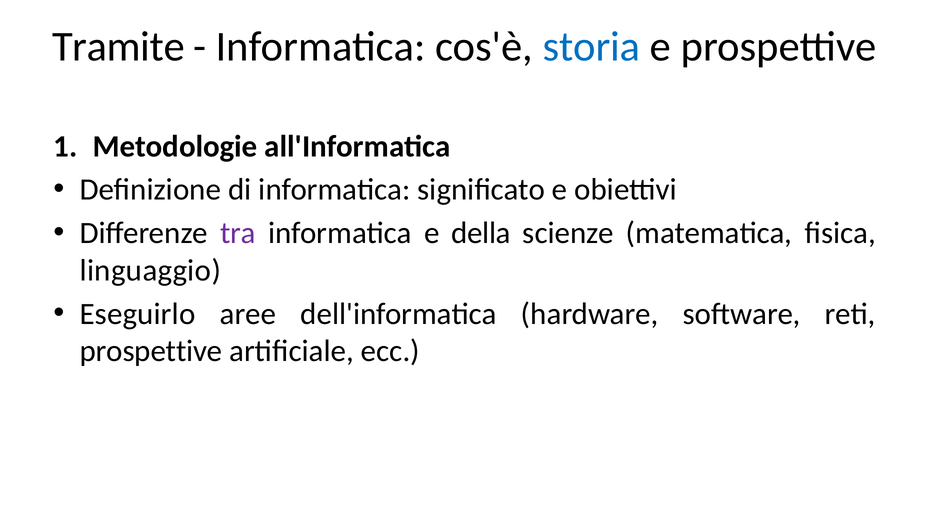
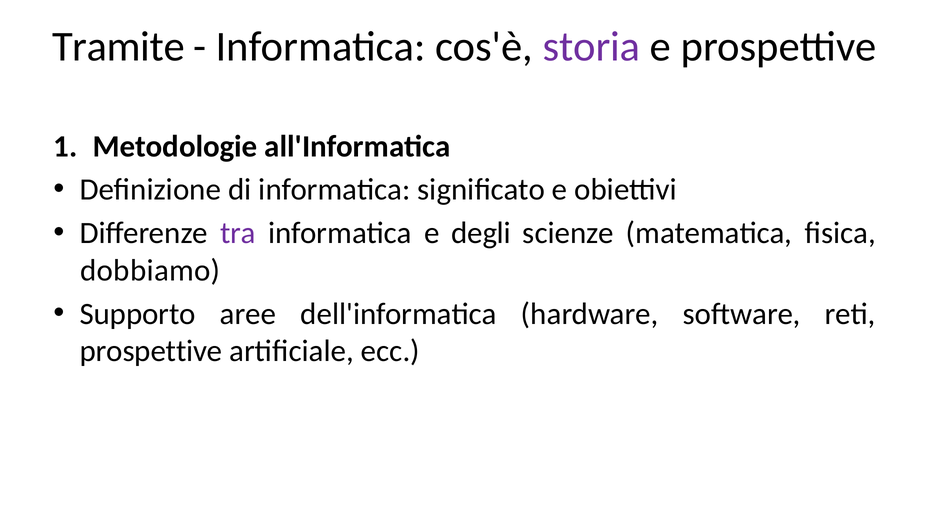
storia colour: blue -> purple
della: della -> degli
linguaggio: linguaggio -> dobbiamo
Eseguirlo: Eseguirlo -> Supporto
